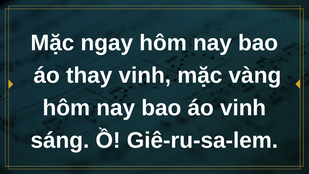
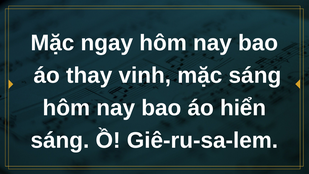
mặc vàng: vàng -> sáng
áo vinh: vinh -> hiển
